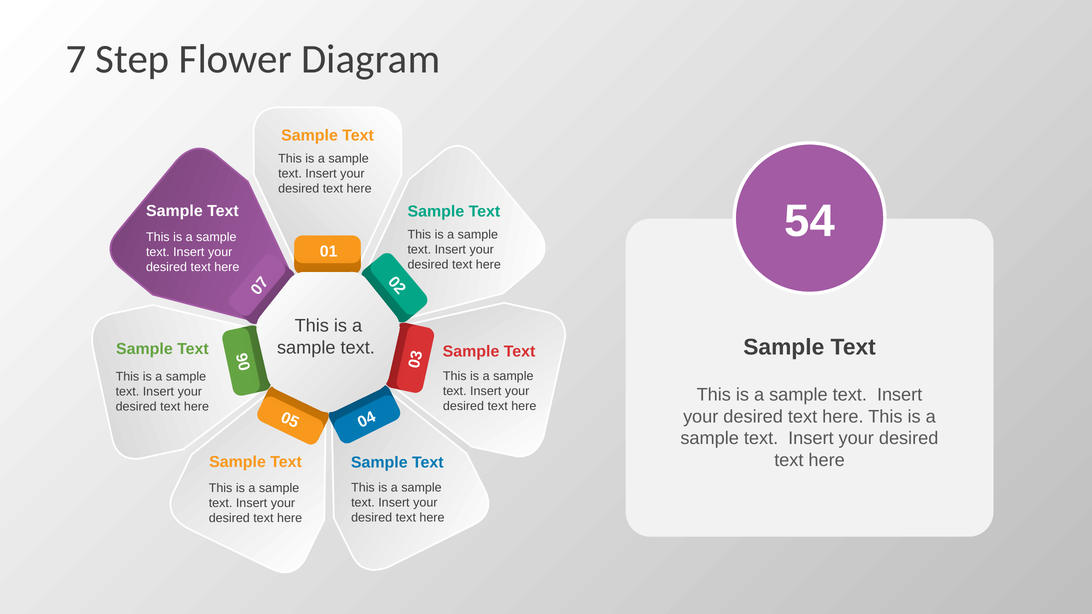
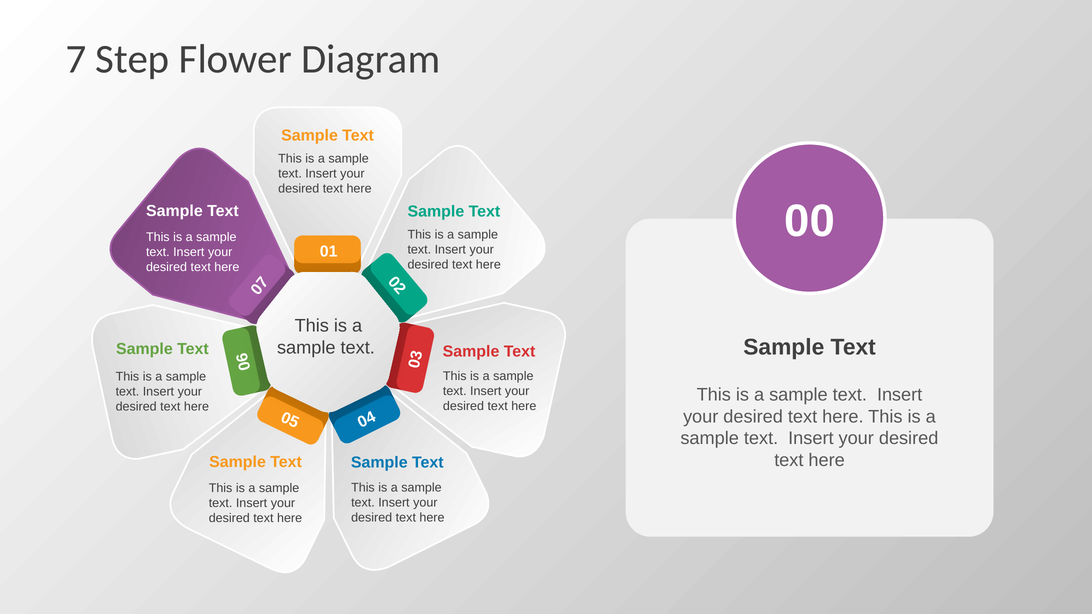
54: 54 -> 00
